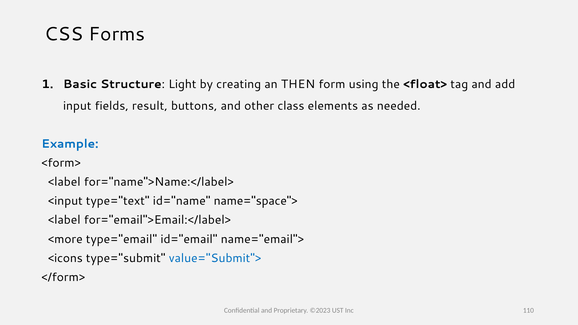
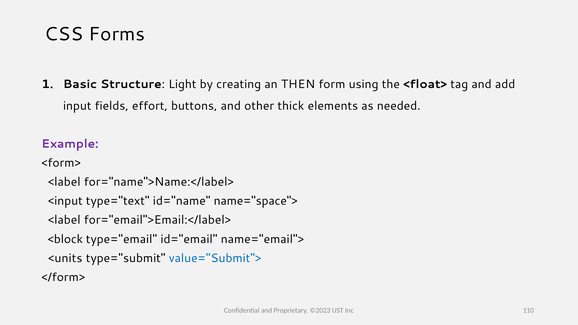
result: result -> effort
class: class -> thick
Example colour: blue -> purple
<more: <more -> <block
<icons: <icons -> <units
